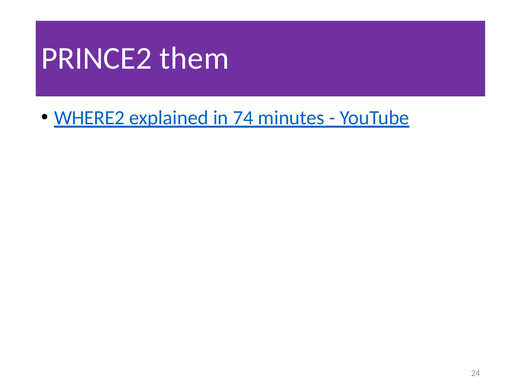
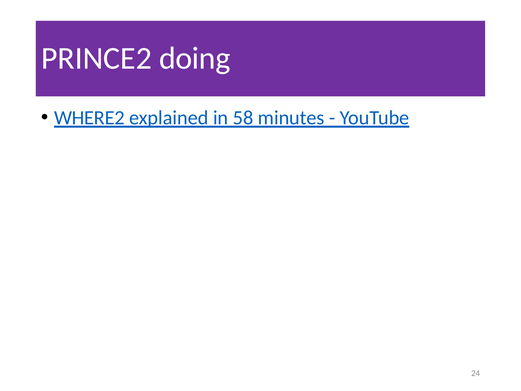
them: them -> doing
74: 74 -> 58
